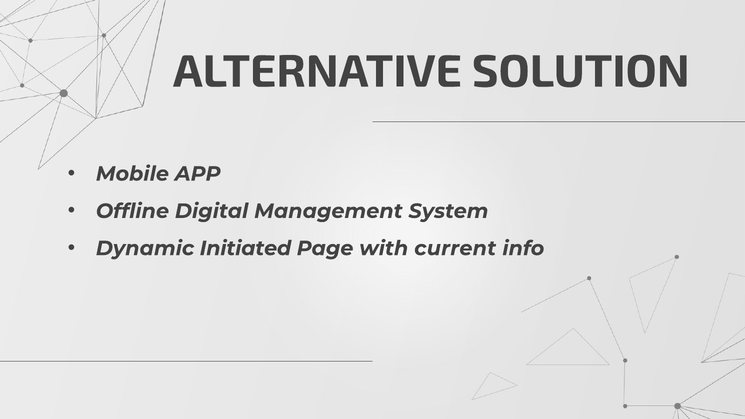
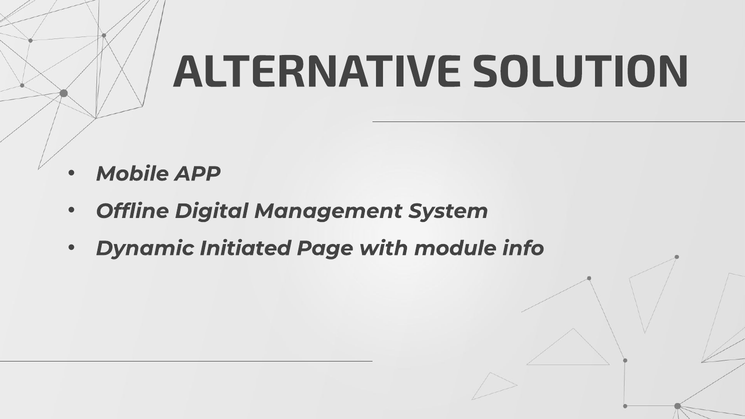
current: current -> module
